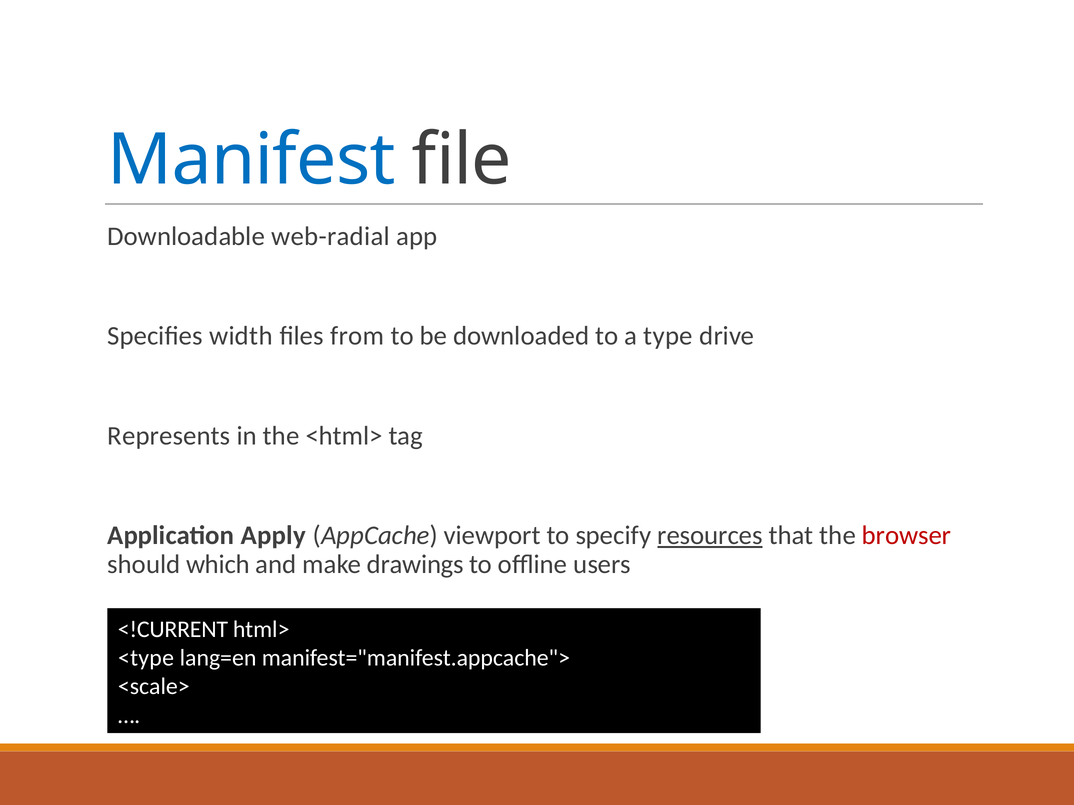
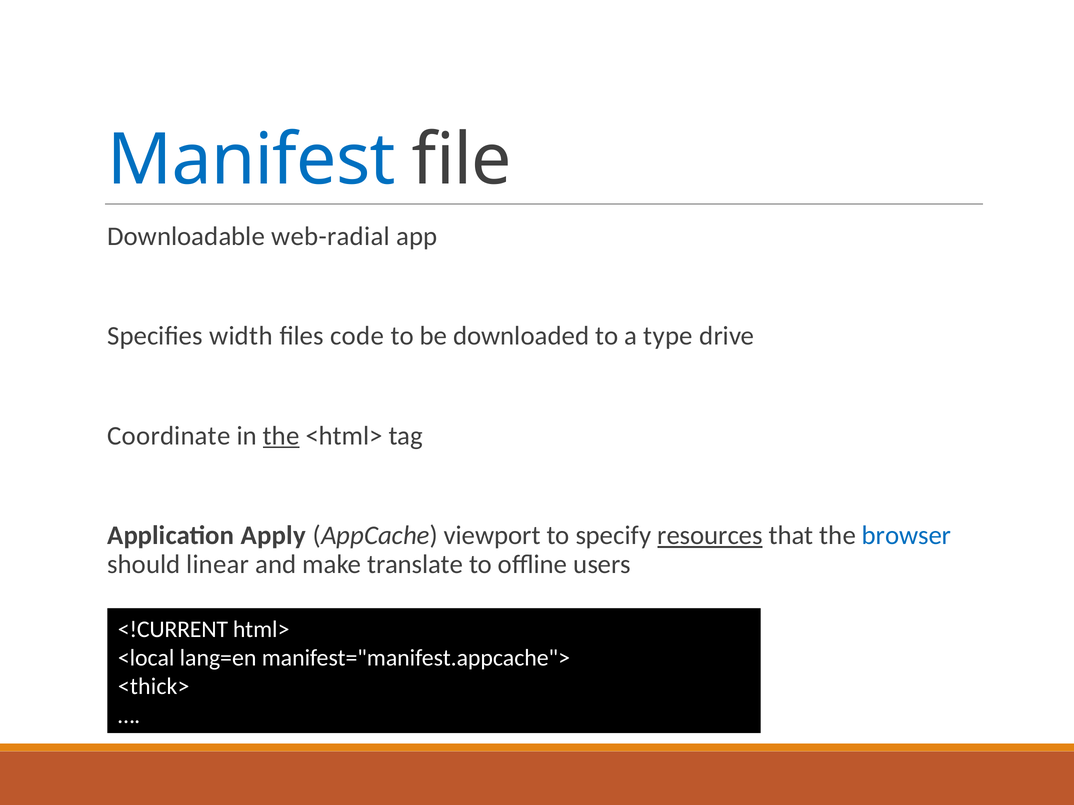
from: from -> code
Represents: Represents -> Coordinate
the at (281, 436) underline: none -> present
browser colour: red -> blue
which: which -> linear
drawings: drawings -> translate
<type: <type -> <local
<scale>: <scale> -> <thick>
